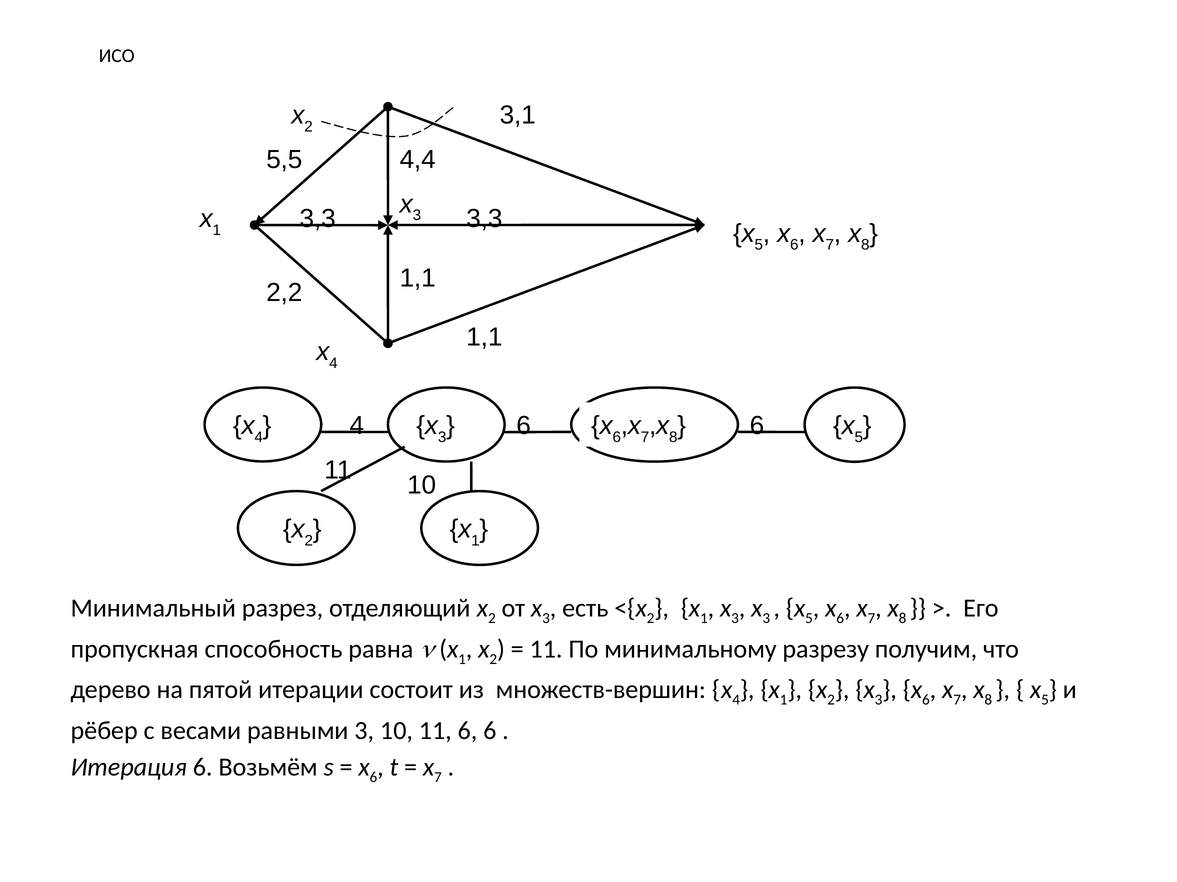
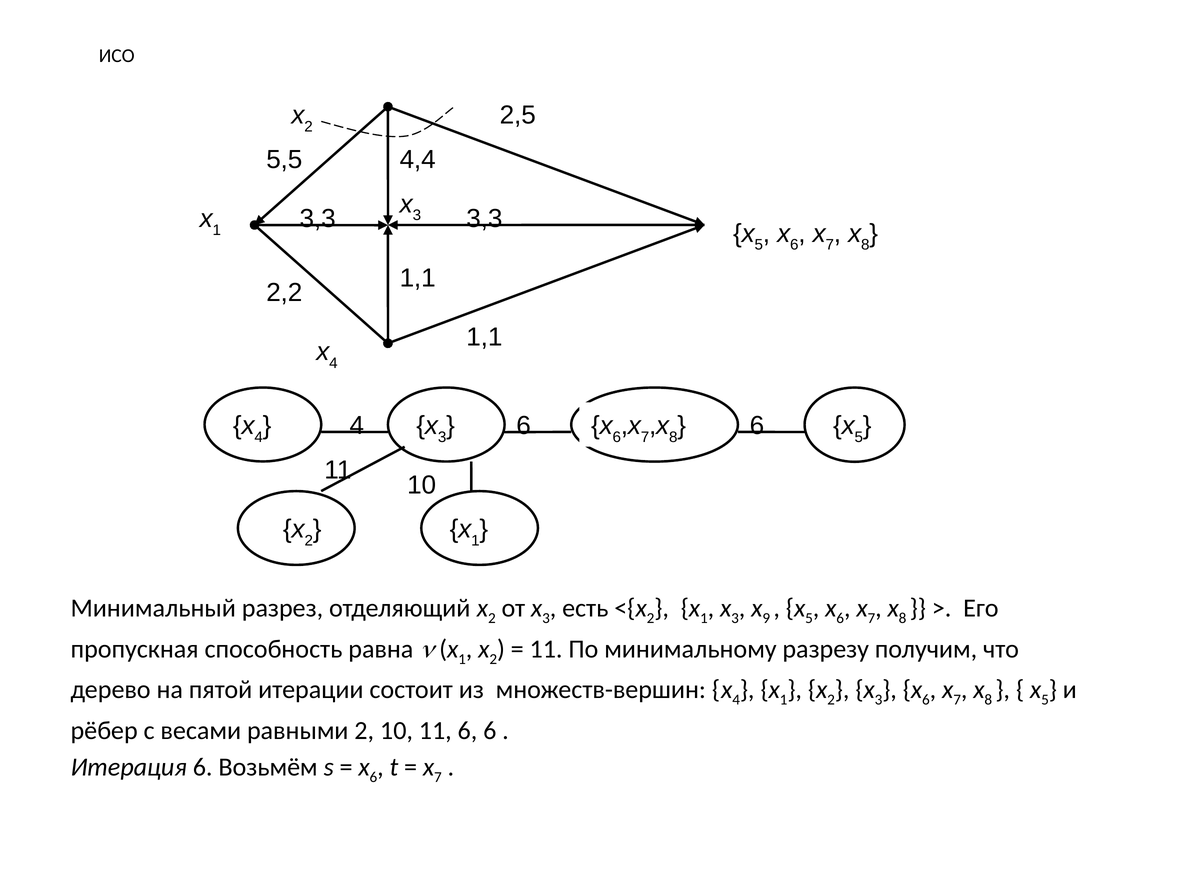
3,1: 3,1 -> 2,5
3 at (766, 619): 3 -> 9
равными 3: 3 -> 2
